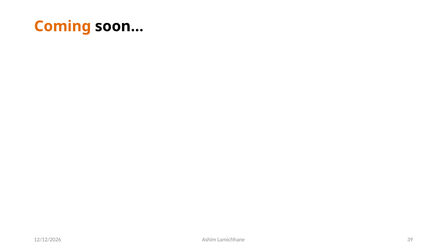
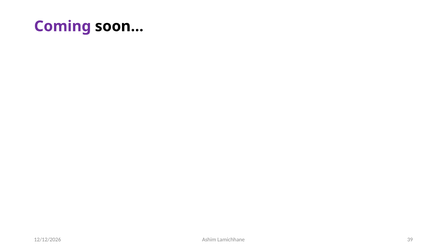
Coming colour: orange -> purple
